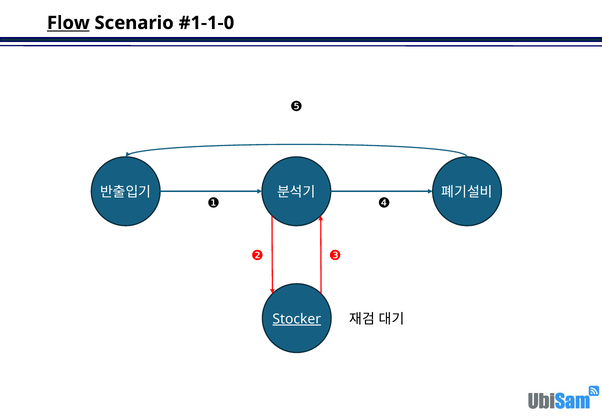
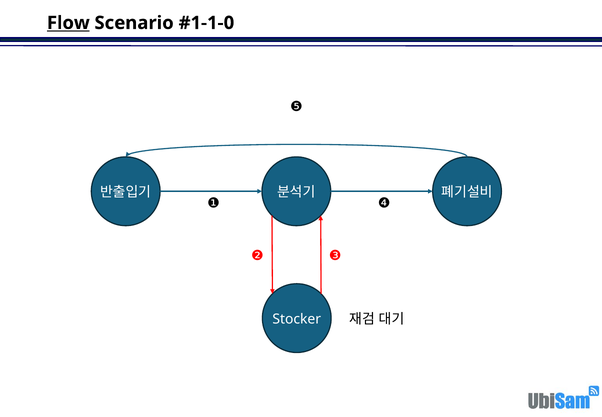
Stocker underline: present -> none
